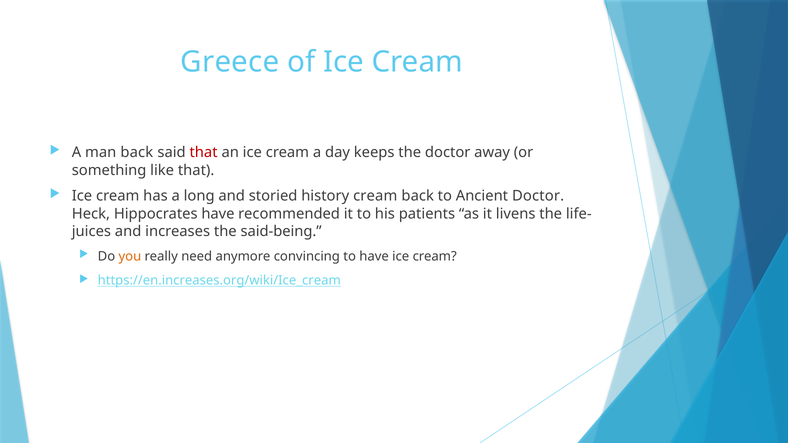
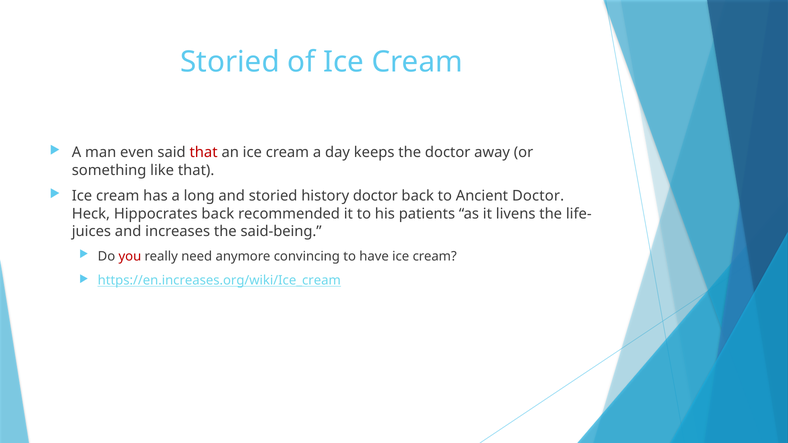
Greece at (230, 62): Greece -> Storied
man back: back -> even
history cream: cream -> doctor
Hippocrates have: have -> back
you colour: orange -> red
